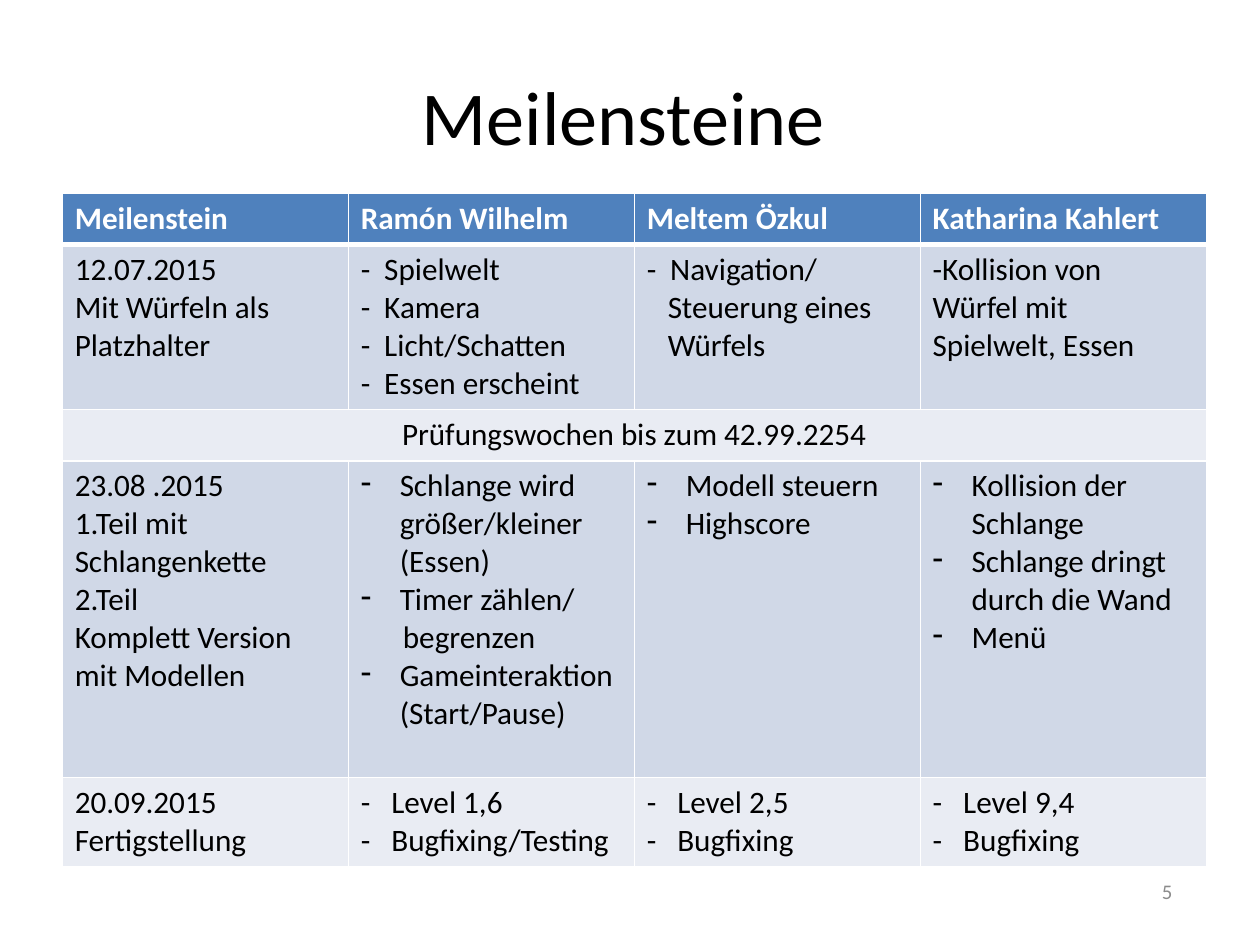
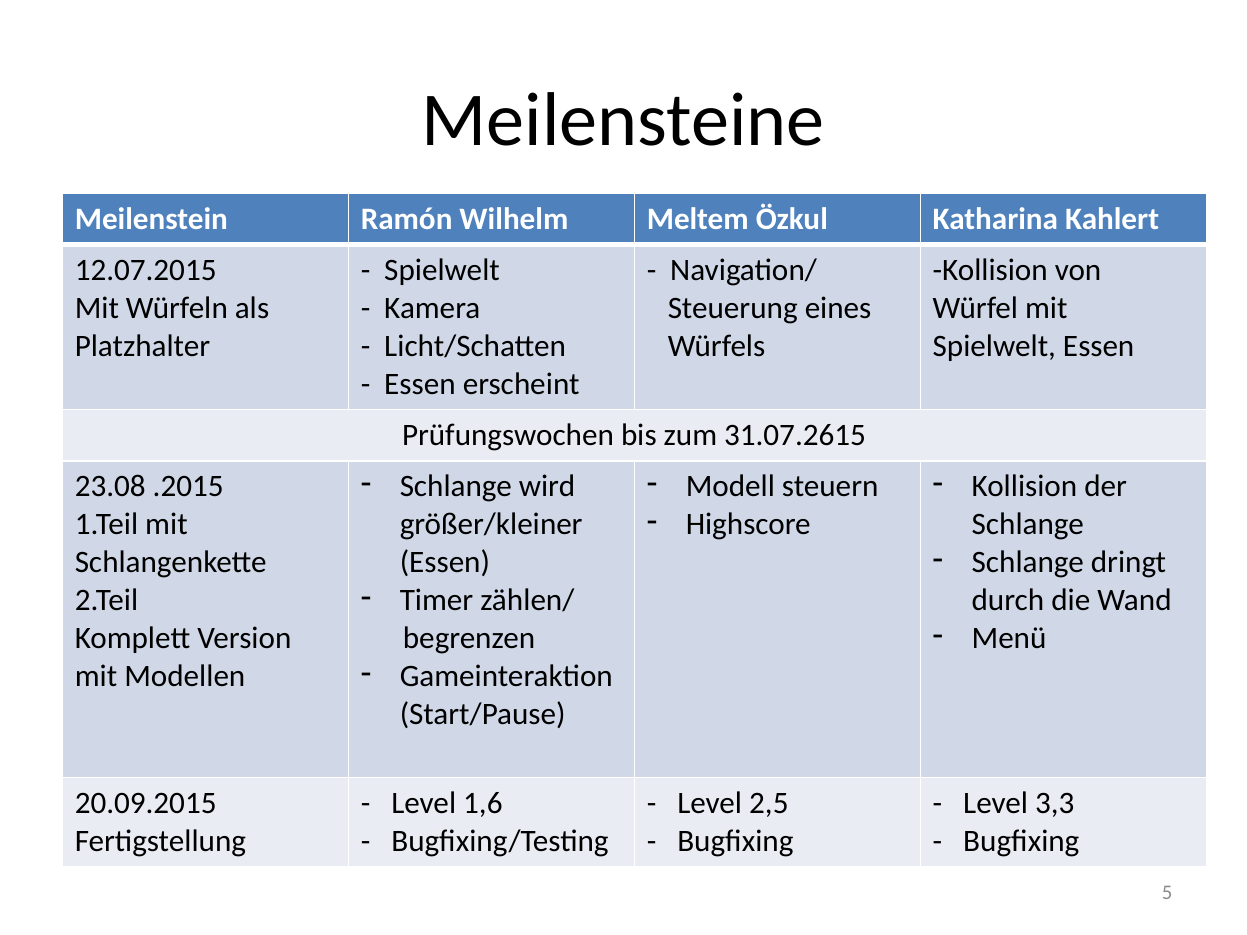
42.99.2254: 42.99.2254 -> 31.07.2615
9,4: 9,4 -> 3,3
